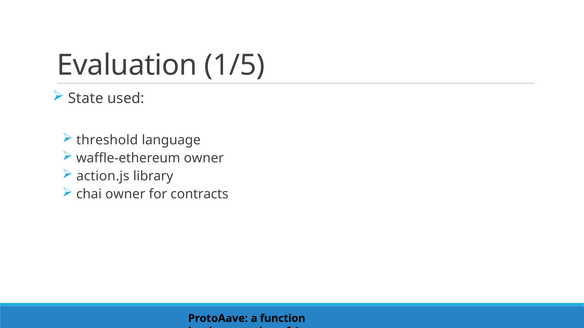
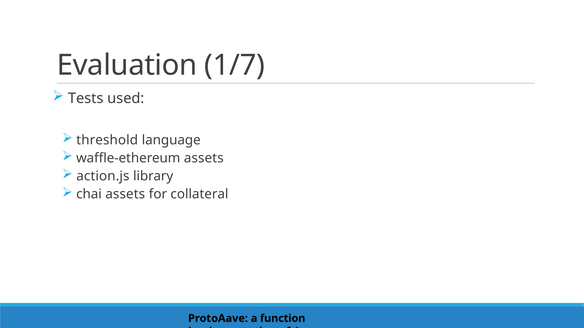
1/5: 1/5 -> 1/7
State: State -> Tests
waffle-ethereum owner: owner -> assets
chai owner: owner -> assets
contracts: contracts -> collateral
